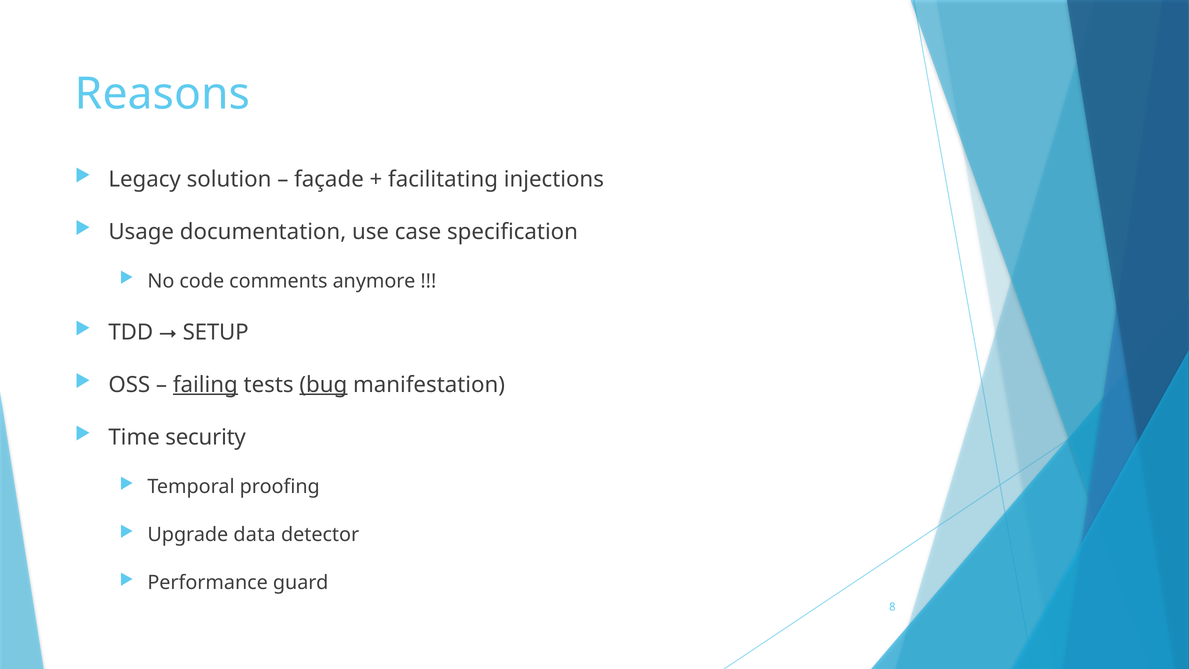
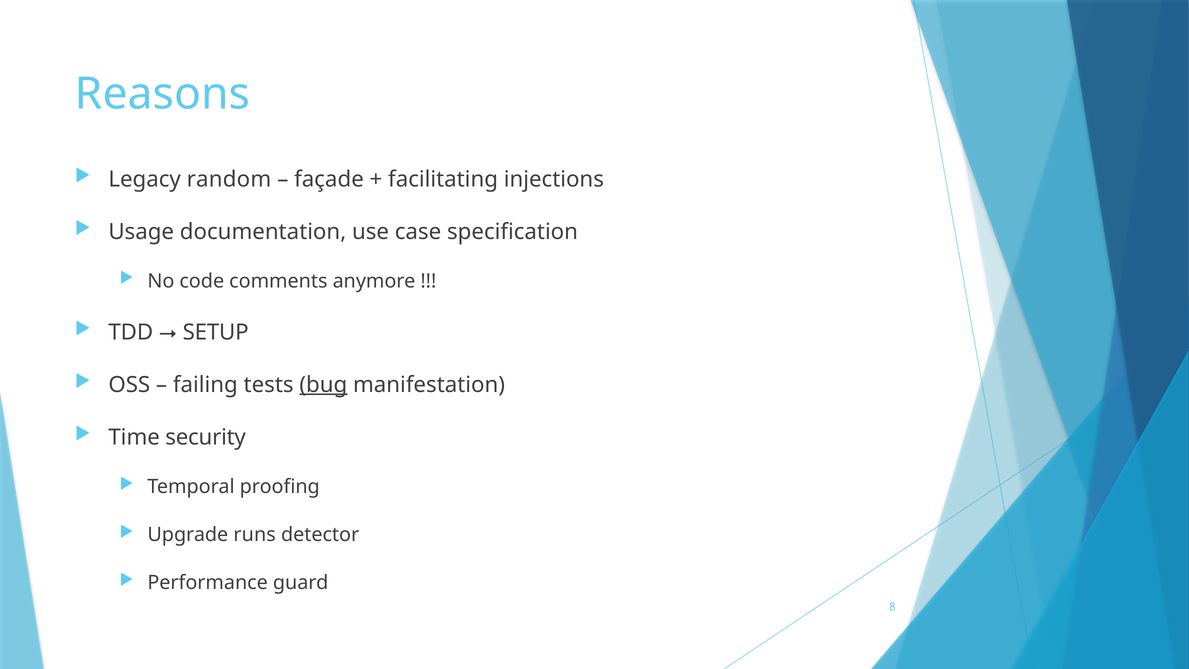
solution: solution -> random
failing underline: present -> none
data: data -> runs
